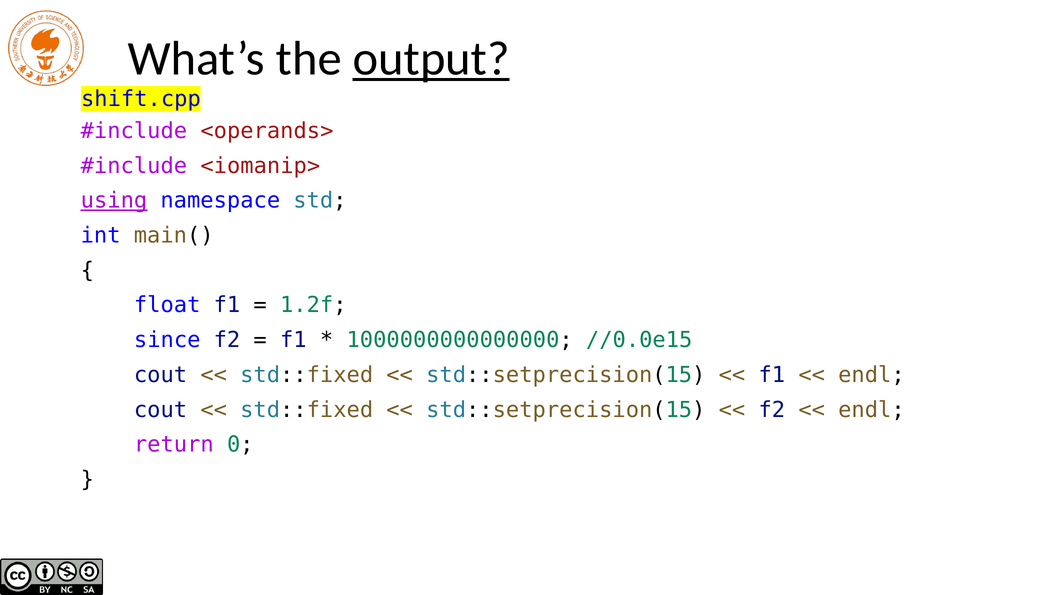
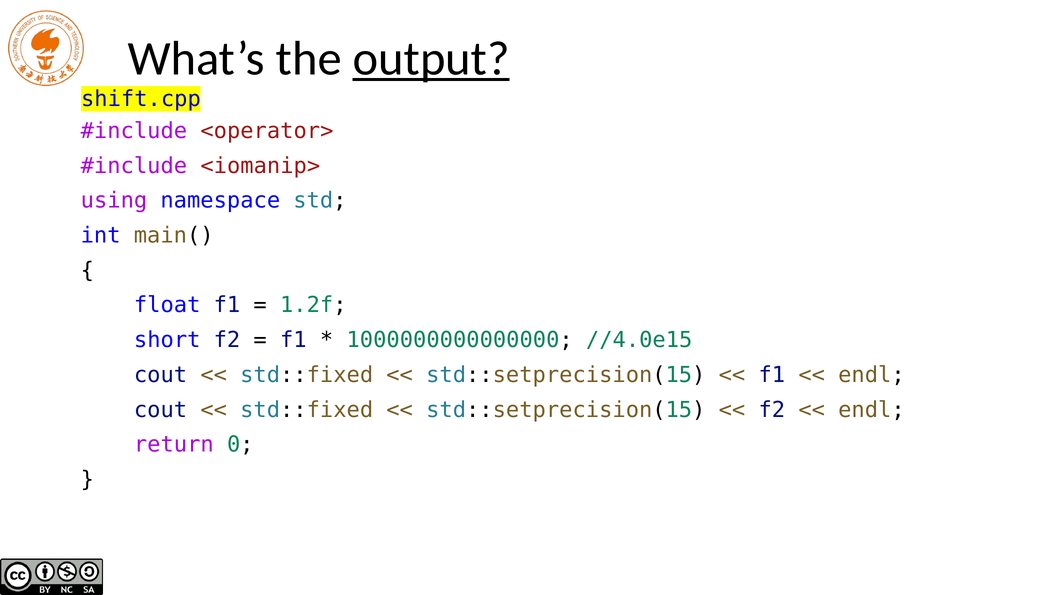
<operands>: <operands> -> <operator>
using underline: present -> none
since: since -> short
//0.0e15: //0.0e15 -> //4.0e15
